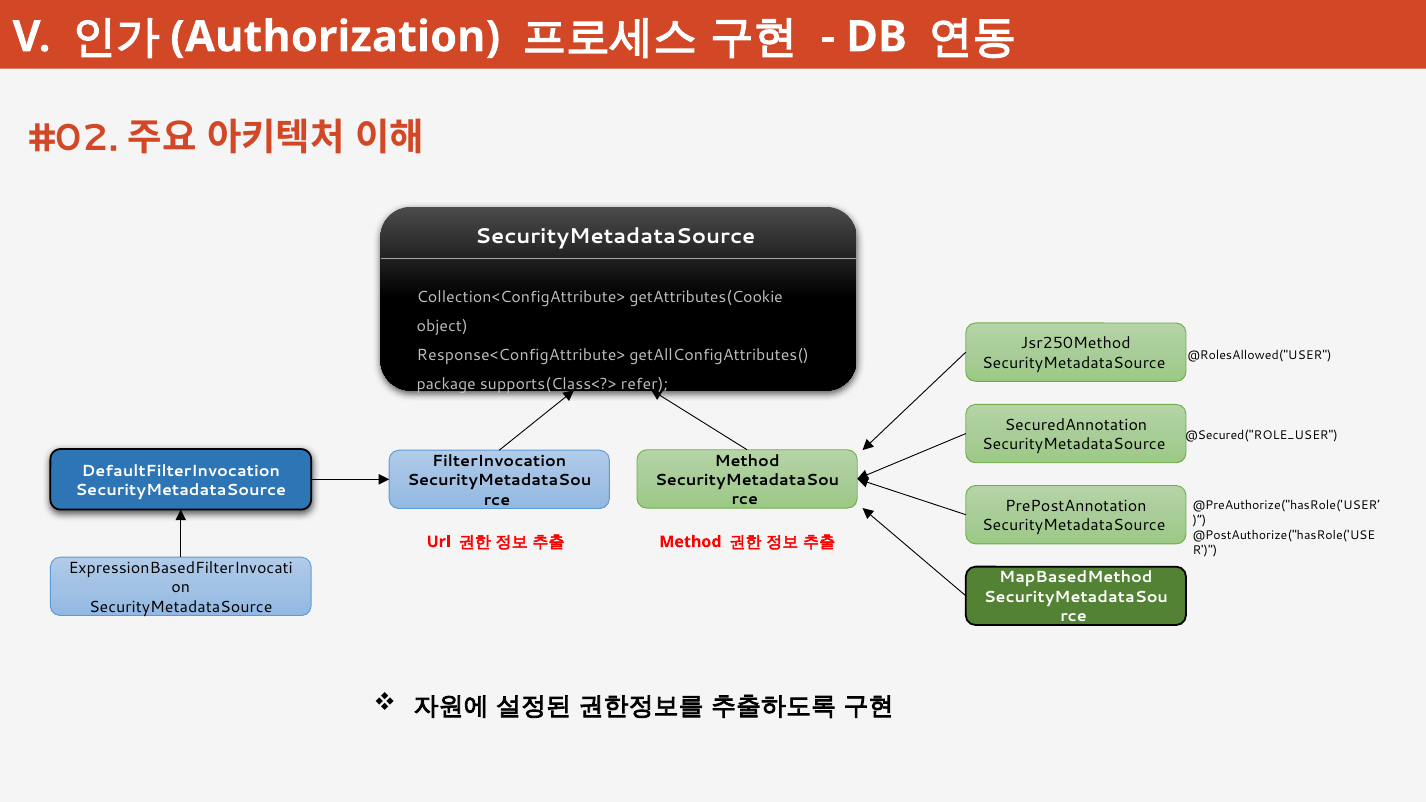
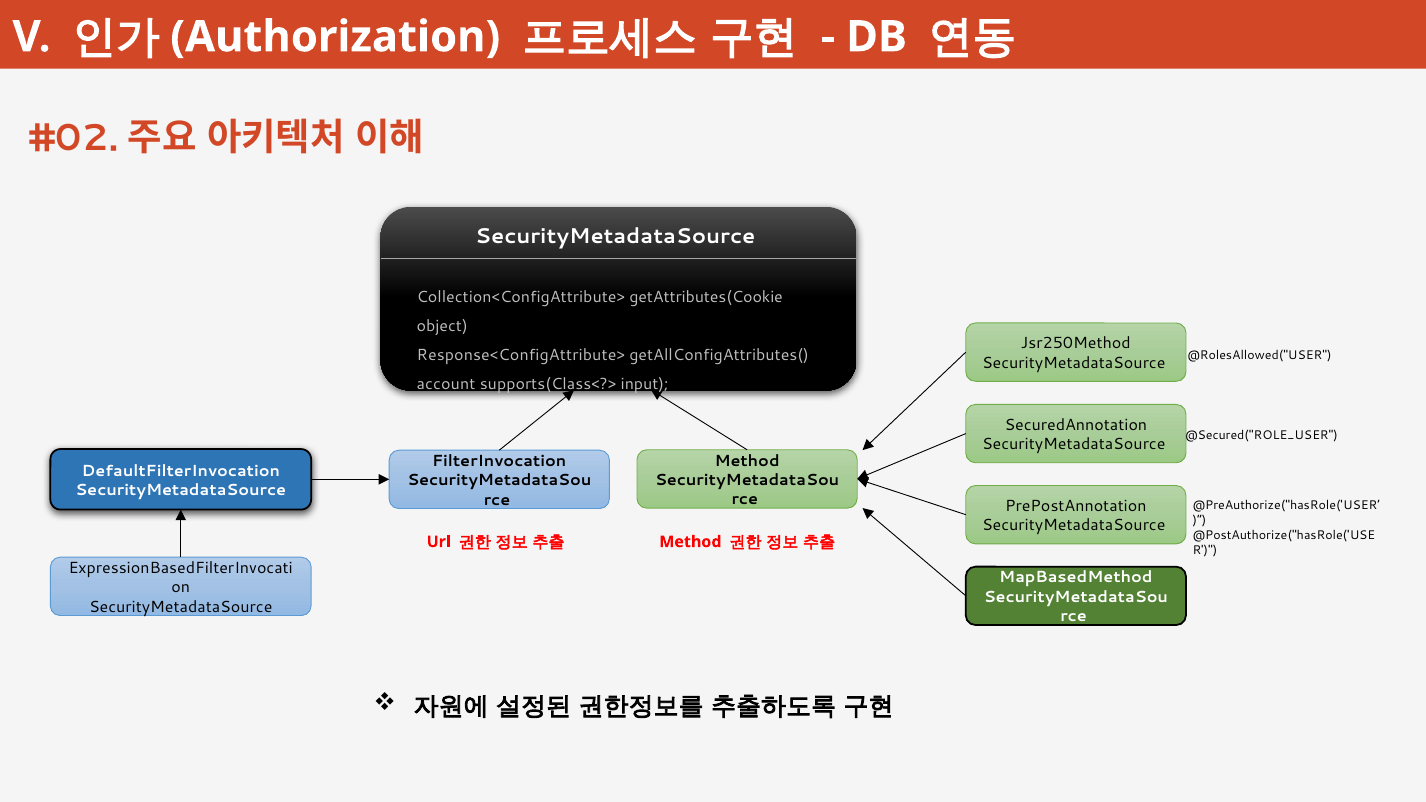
package: package -> account
refer: refer -> input
